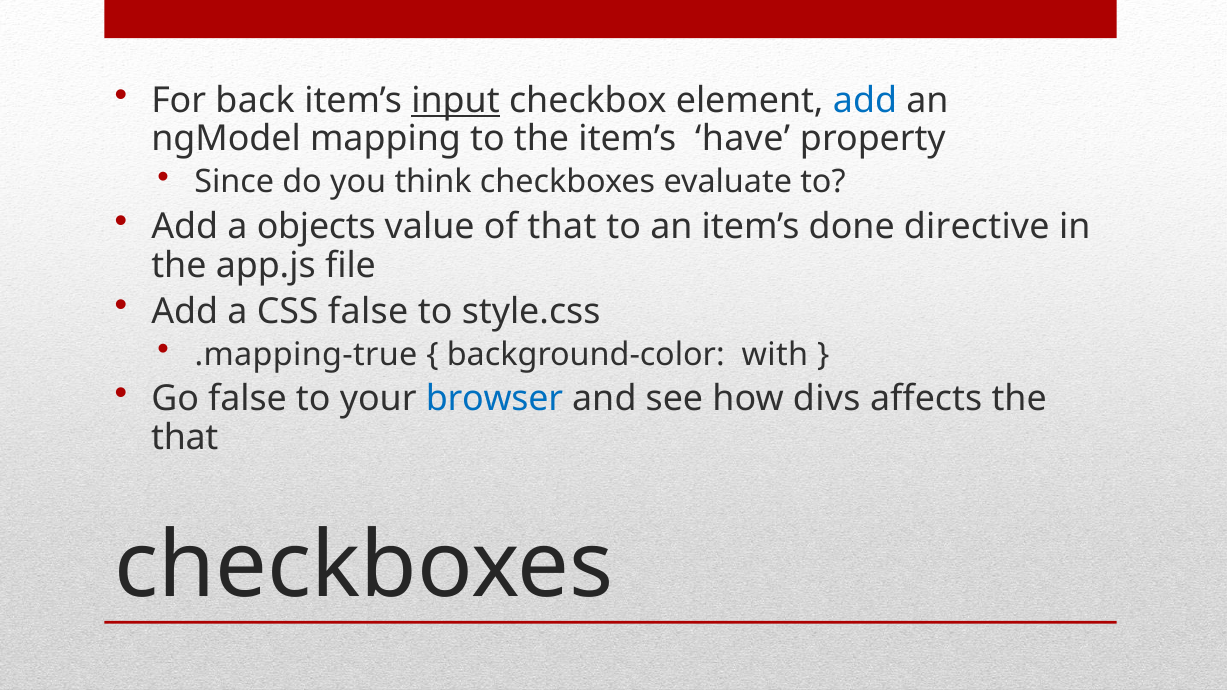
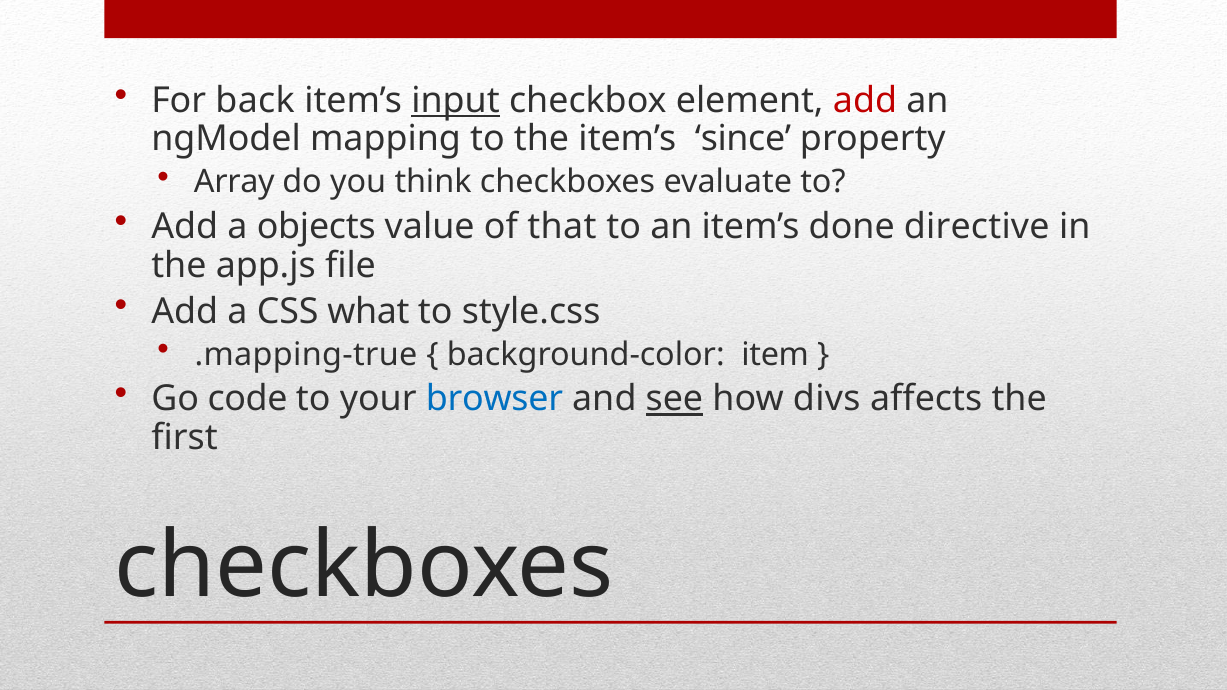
add at (865, 101) colour: blue -> red
have: have -> since
Since: Since -> Array
CSS false: false -> what
with: with -> item
Go false: false -> code
see underline: none -> present
that at (185, 438): that -> first
